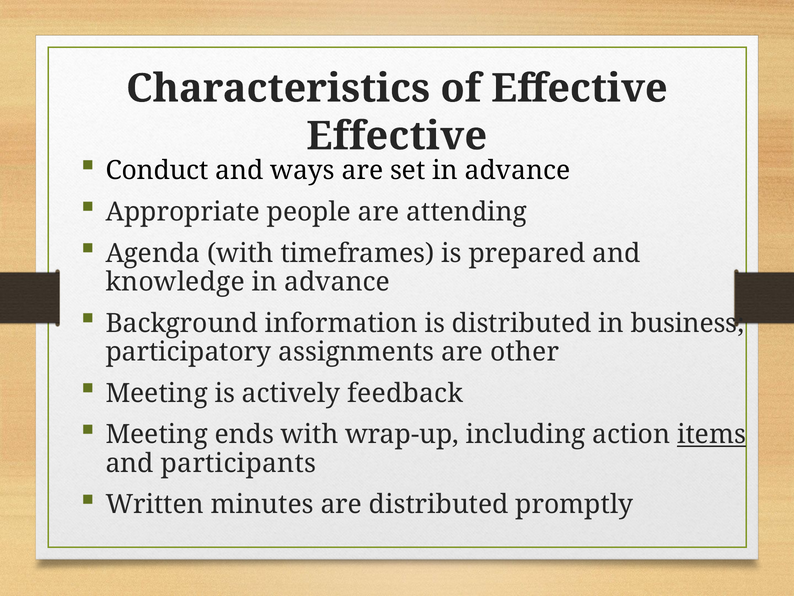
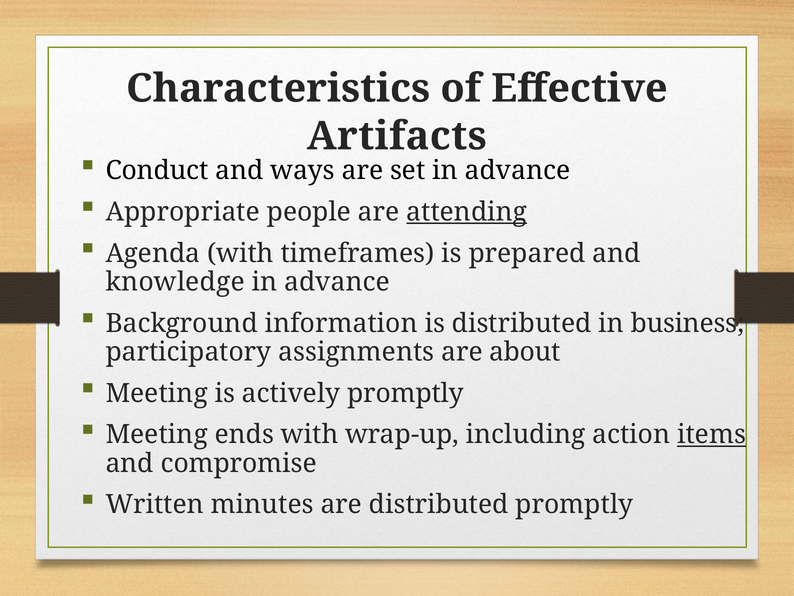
Effective at (397, 136): Effective -> Artifacts
attending underline: none -> present
other: other -> about
actively feedback: feedback -> promptly
participants: participants -> compromise
